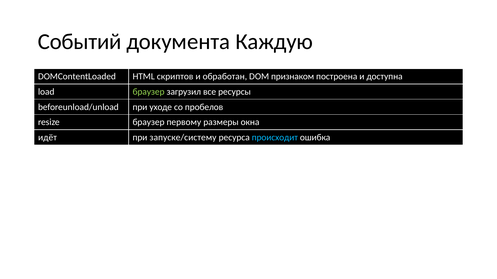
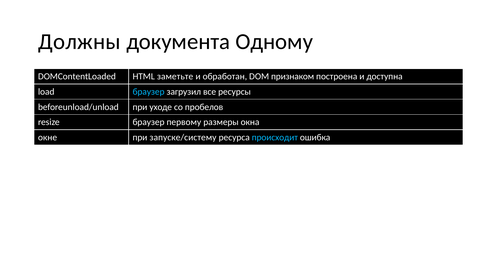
Событий: Событий -> Должны
Каждую: Каждую -> Одному
скриптов: скриптов -> заметьте
браузер at (149, 92) colour: light green -> light blue
идёт: идёт -> окне
